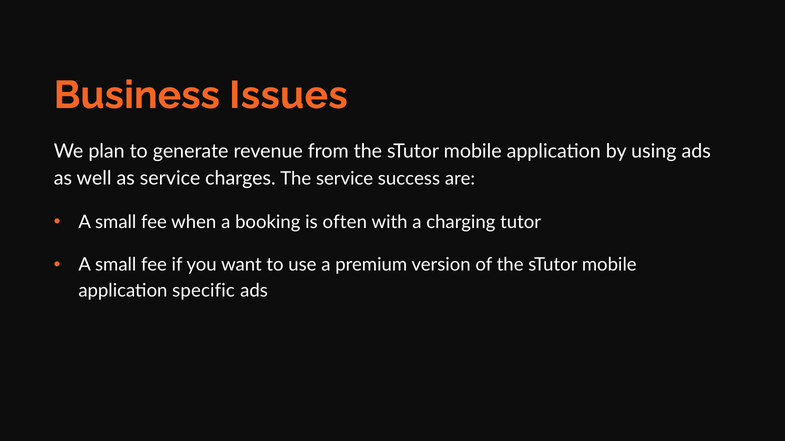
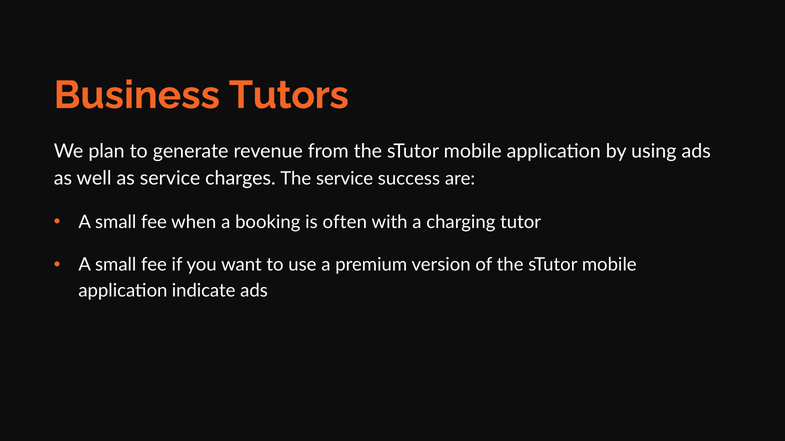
Issues: Issues -> Tutors
specific: specific -> indicate
